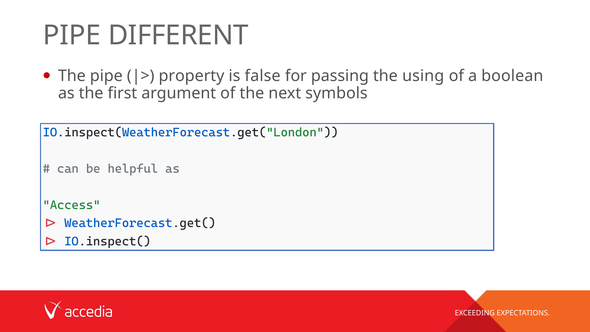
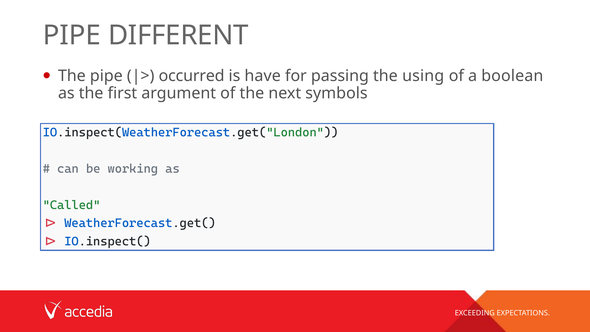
property: property -> occurred
false: false -> have
helpful: helpful -> working
Access: Access -> Called
